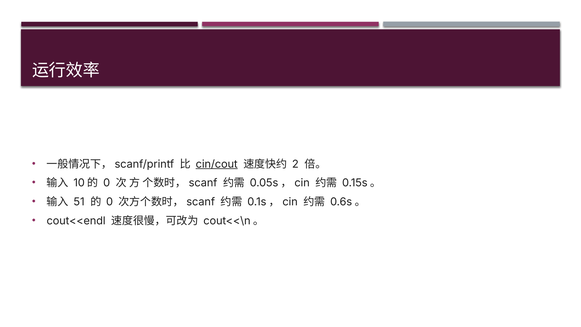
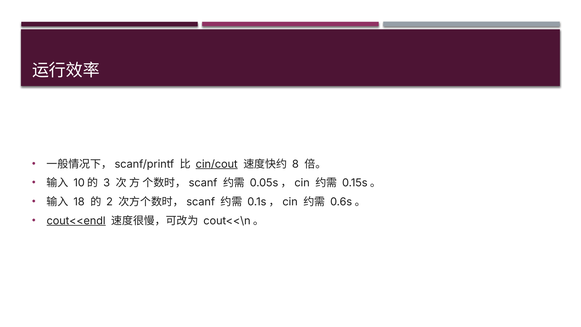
2: 2 -> 8
0 at (107, 183): 0 -> 3
51: 51 -> 18
0 at (110, 202): 0 -> 2
cout<<endl underline: none -> present
